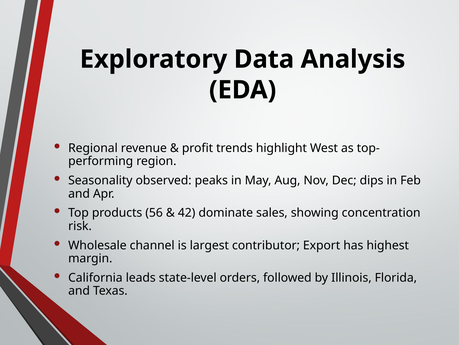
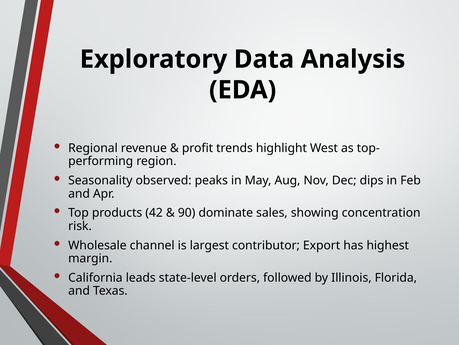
56: 56 -> 42
42: 42 -> 90
